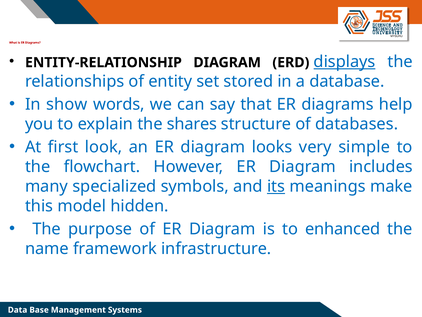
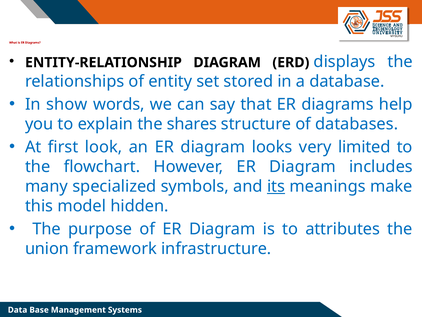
displays underline: present -> none
simple: simple -> limited
enhanced: enhanced -> attributes
name: name -> union
